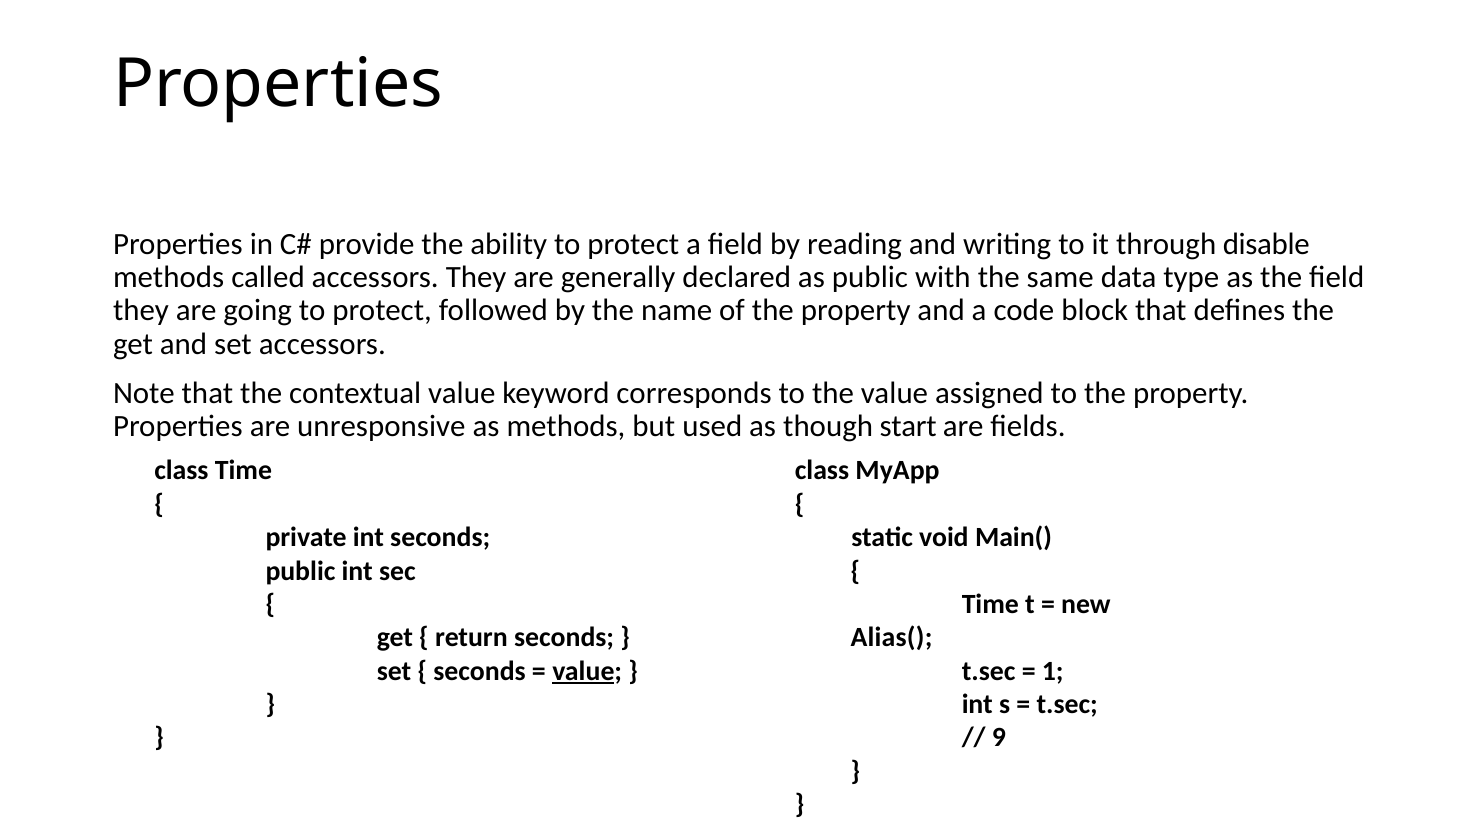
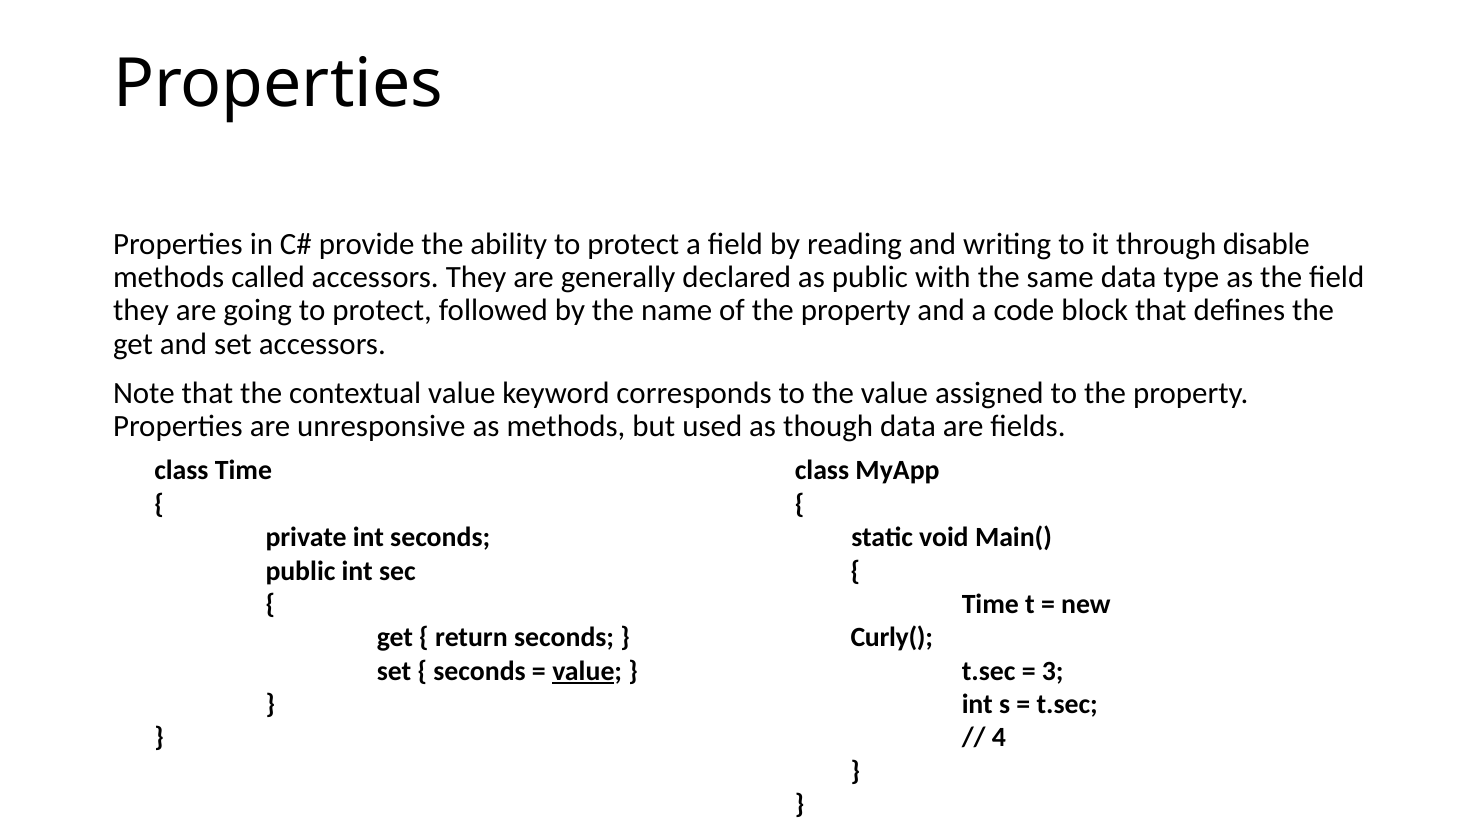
though start: start -> data
Alias(: Alias( -> Curly(
1: 1 -> 3
9: 9 -> 4
